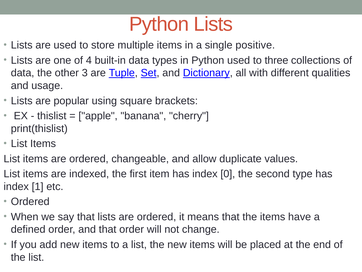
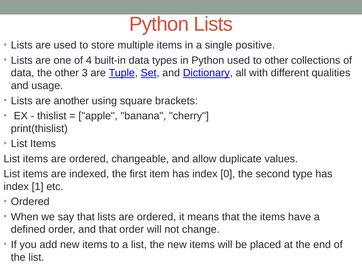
to three: three -> other
popular: popular -> another
